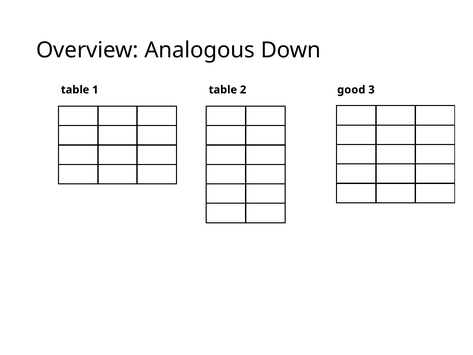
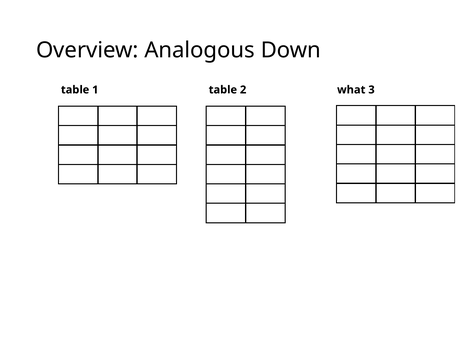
good: good -> what
